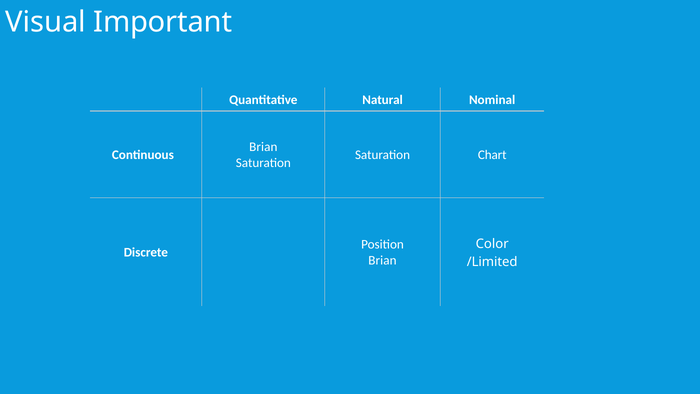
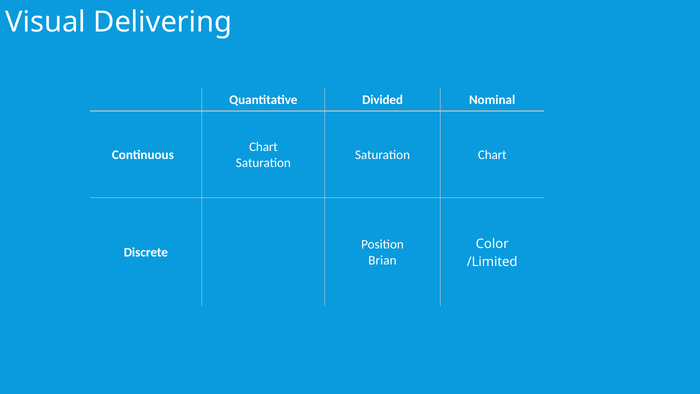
Important: Important -> Delivering
Natural: Natural -> Divided
Brian at (263, 147): Brian -> Chart
